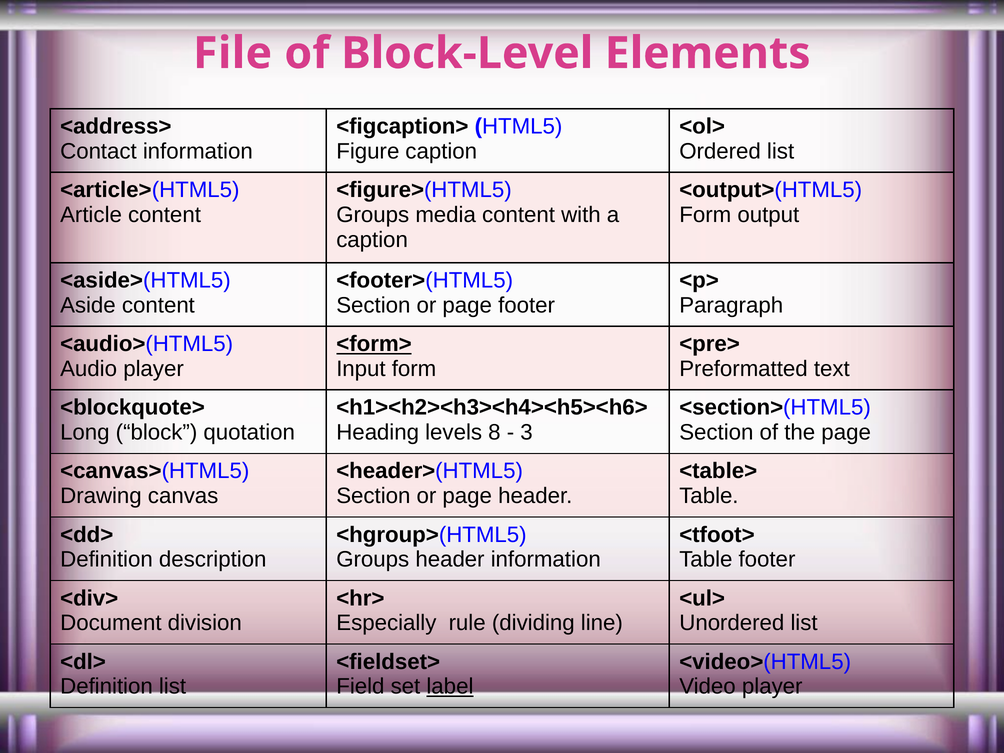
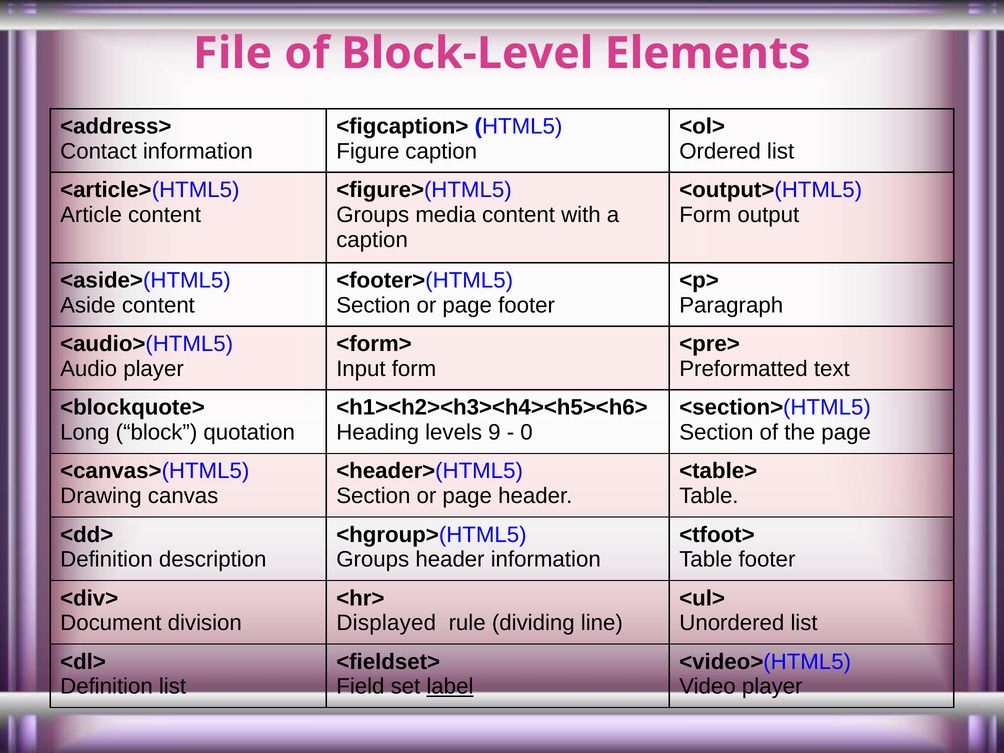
<form> underline: present -> none
8: 8 -> 9
3: 3 -> 0
Especially: Especially -> Displayed
